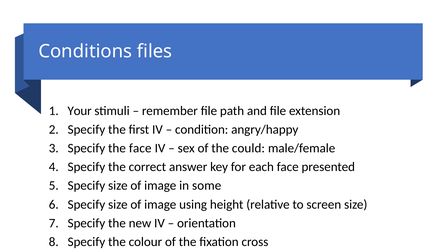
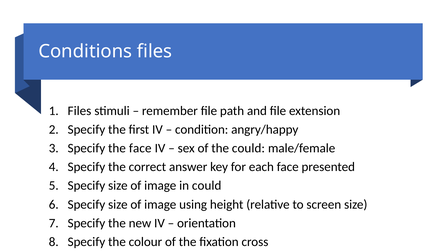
Your at (80, 111): Your -> Files
in some: some -> could
